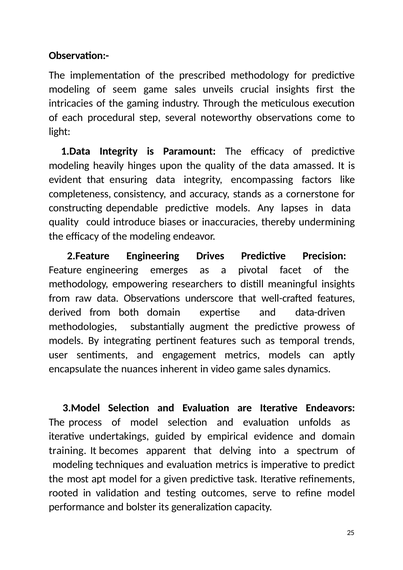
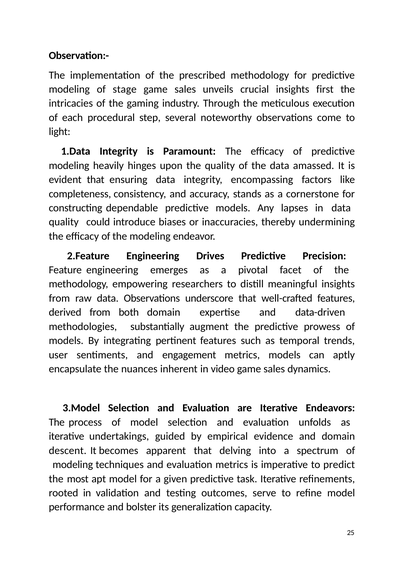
seem: seem -> stage
training: training -> descent
